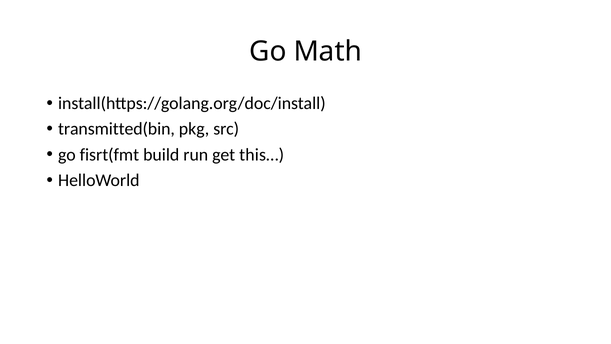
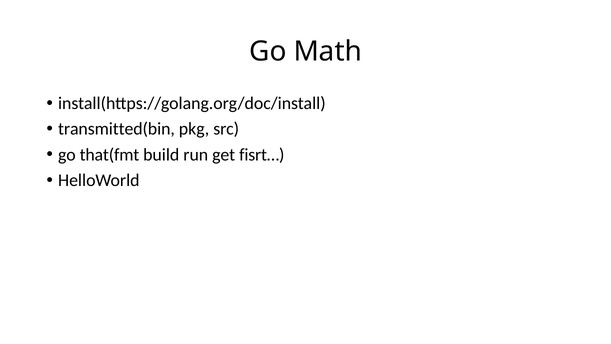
fisrt(fmt: fisrt(fmt -> that(fmt
this…: this… -> fisrt…
